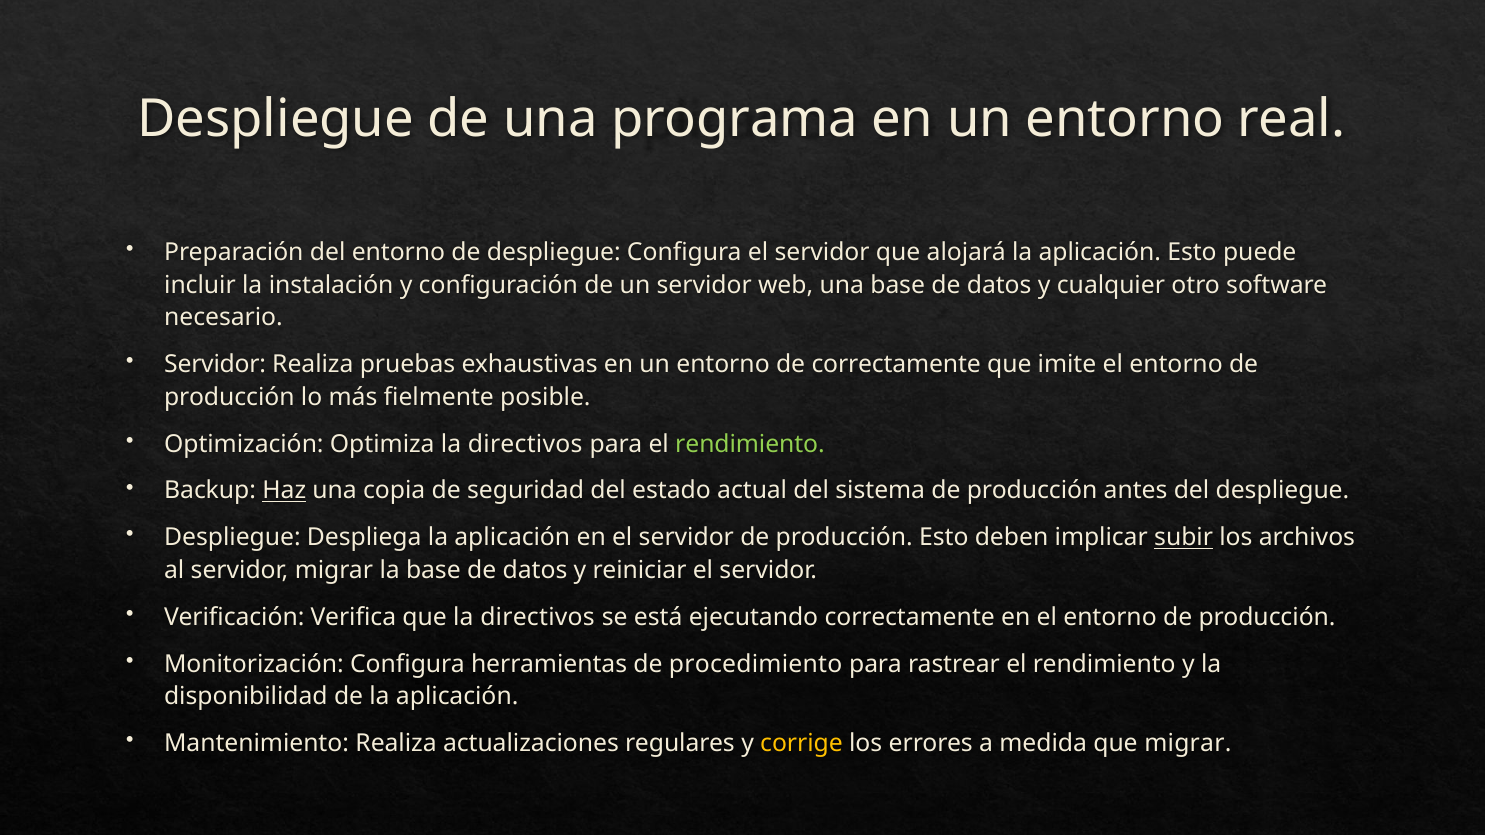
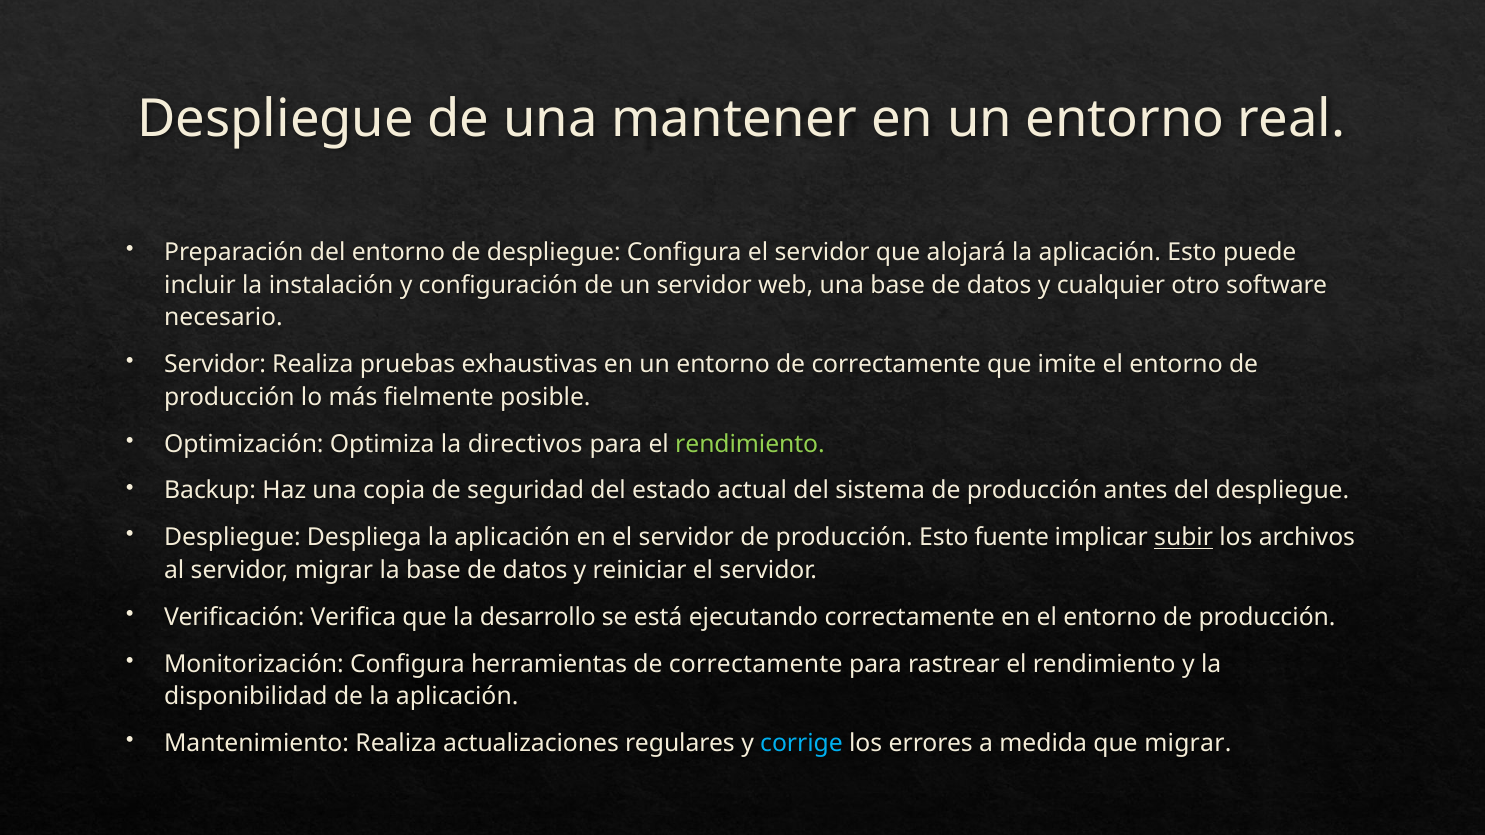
programa: programa -> mantener
Haz underline: present -> none
deben: deben -> fuente
que la directivos: directivos -> desarrollo
herramientas de procedimiento: procedimiento -> correctamente
corrige colour: yellow -> light blue
